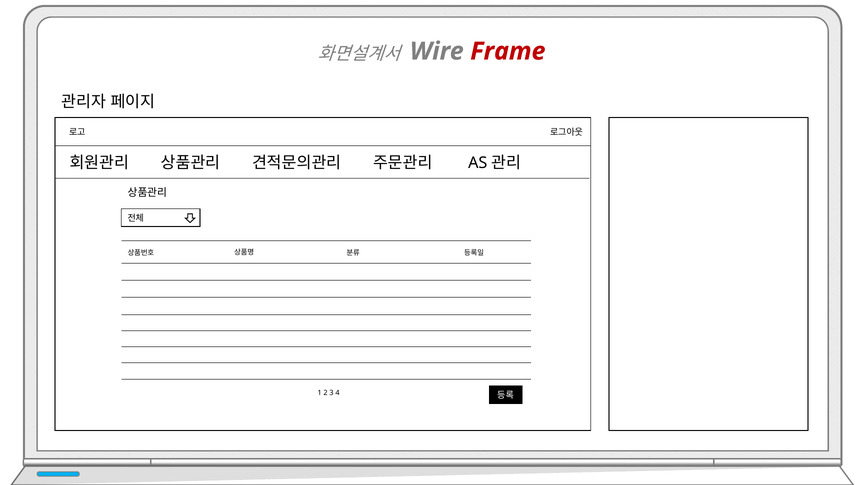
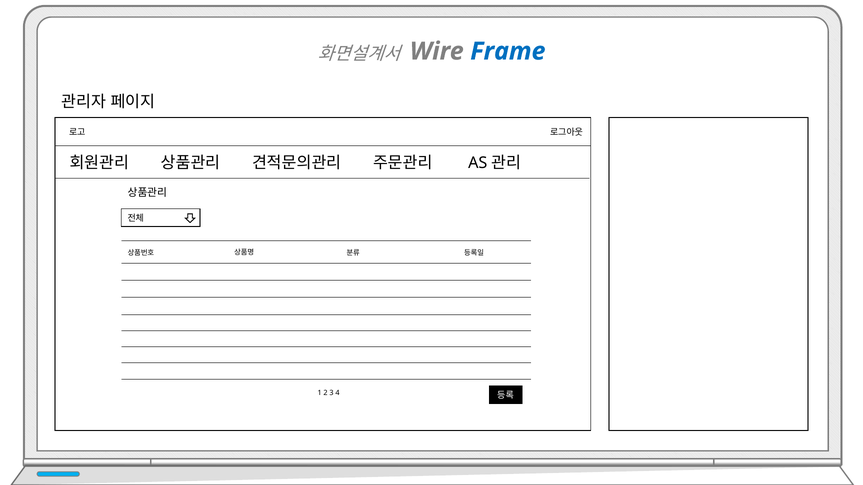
Frame colour: red -> blue
